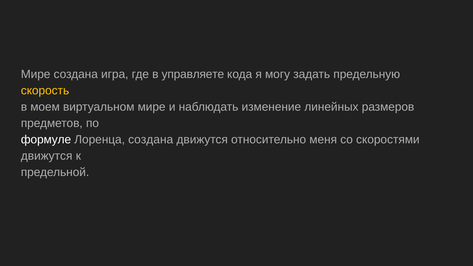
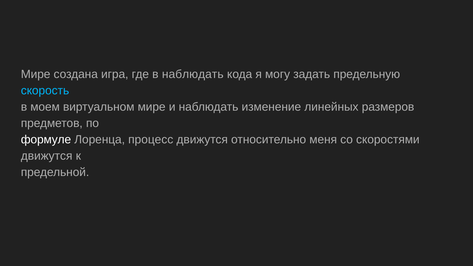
в управляете: управляете -> наблюдать
скорость colour: yellow -> light blue
Лоренца создана: создана -> процесс
